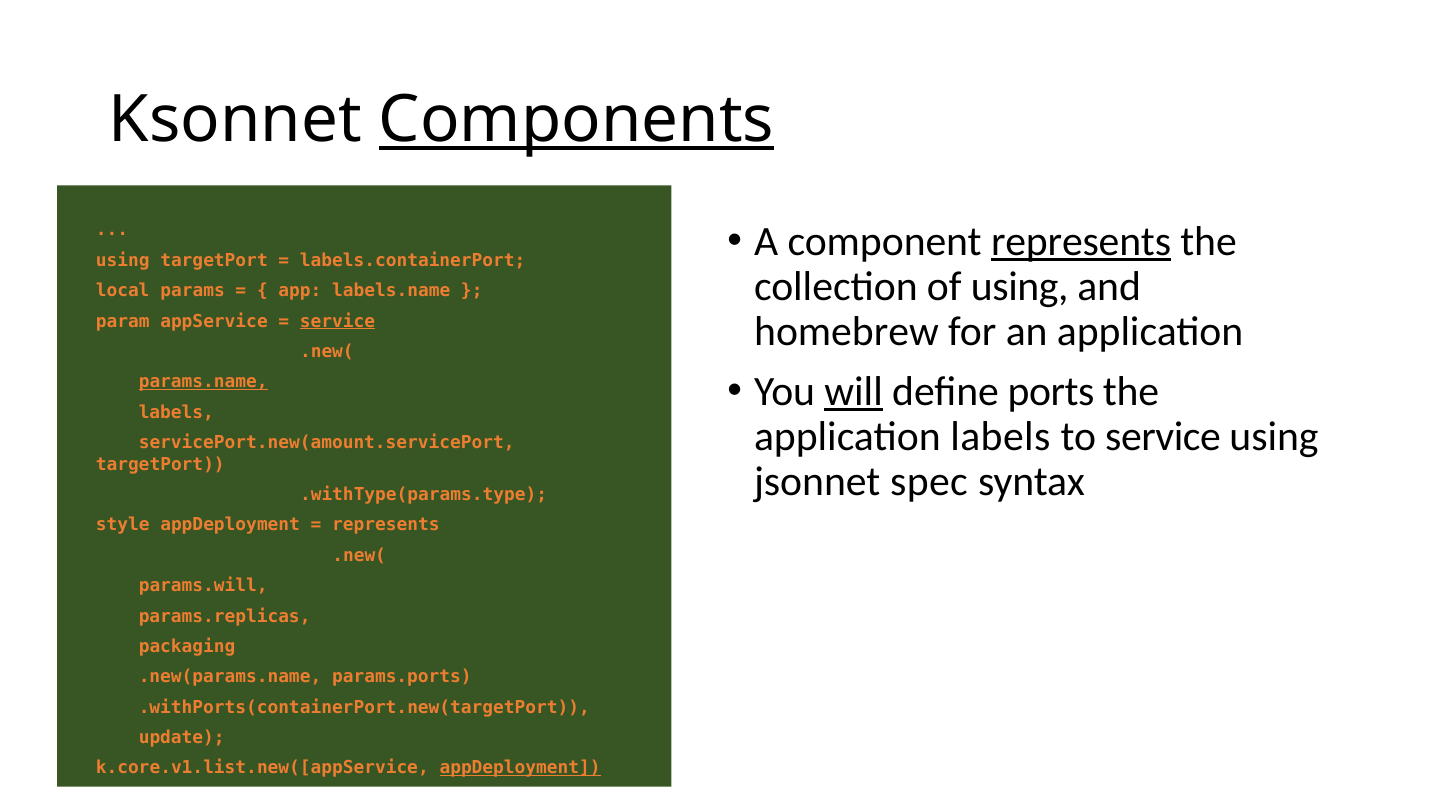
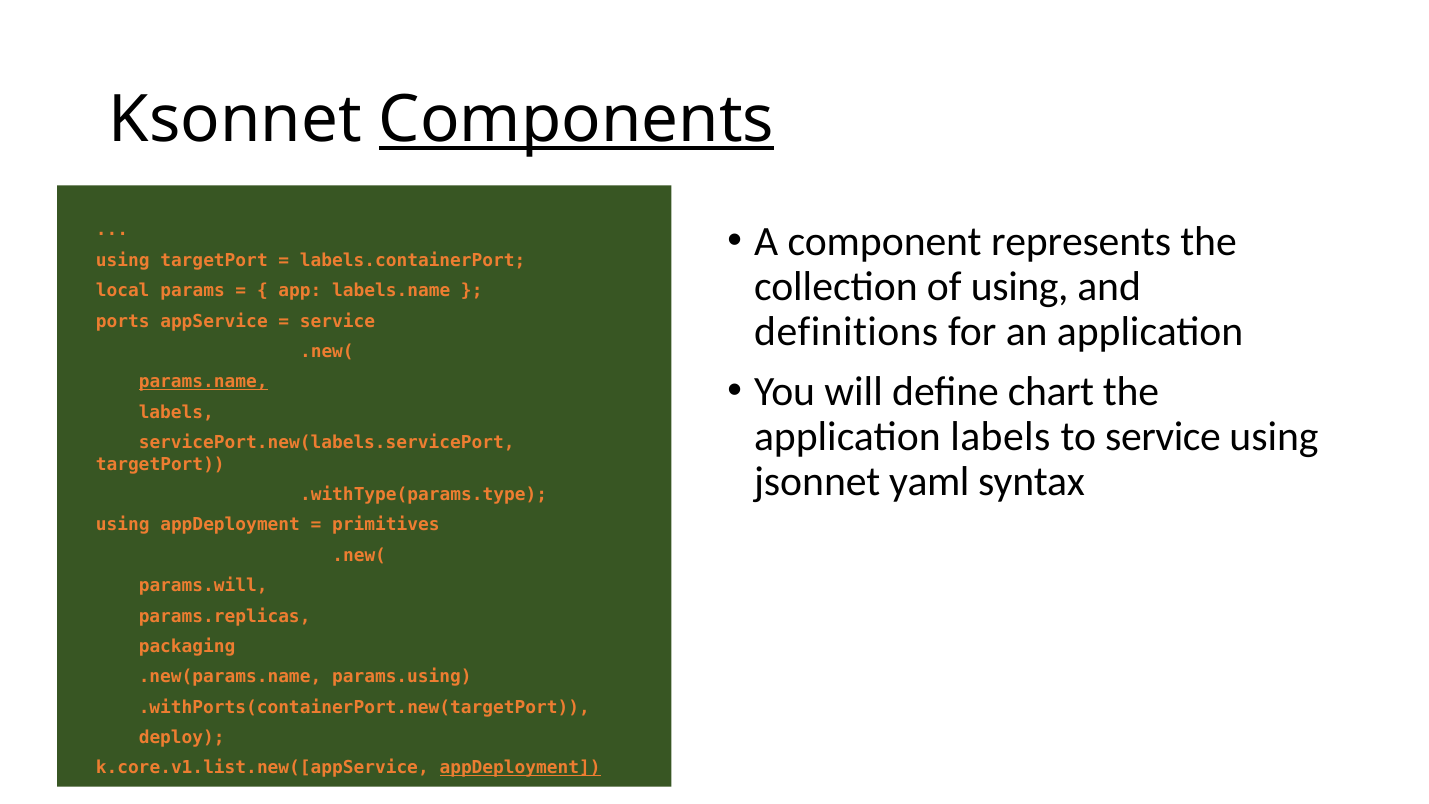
represents at (1081, 242) underline: present -> none
param: param -> ports
service at (338, 321) underline: present -> none
homebrew: homebrew -> definitions
will underline: present -> none
ports: ports -> chart
servicePort.new(amount.servicePort: servicePort.new(amount.servicePort -> servicePort.new(labels.servicePort
spec: spec -> yaml
style at (123, 525): style -> using
represents at (386, 525): represents -> primitives
params.ports: params.ports -> params.using
update: update -> deploy
